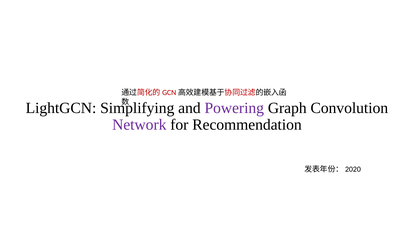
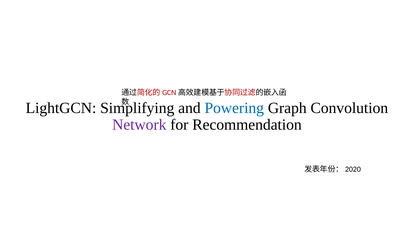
Powering colour: purple -> blue
